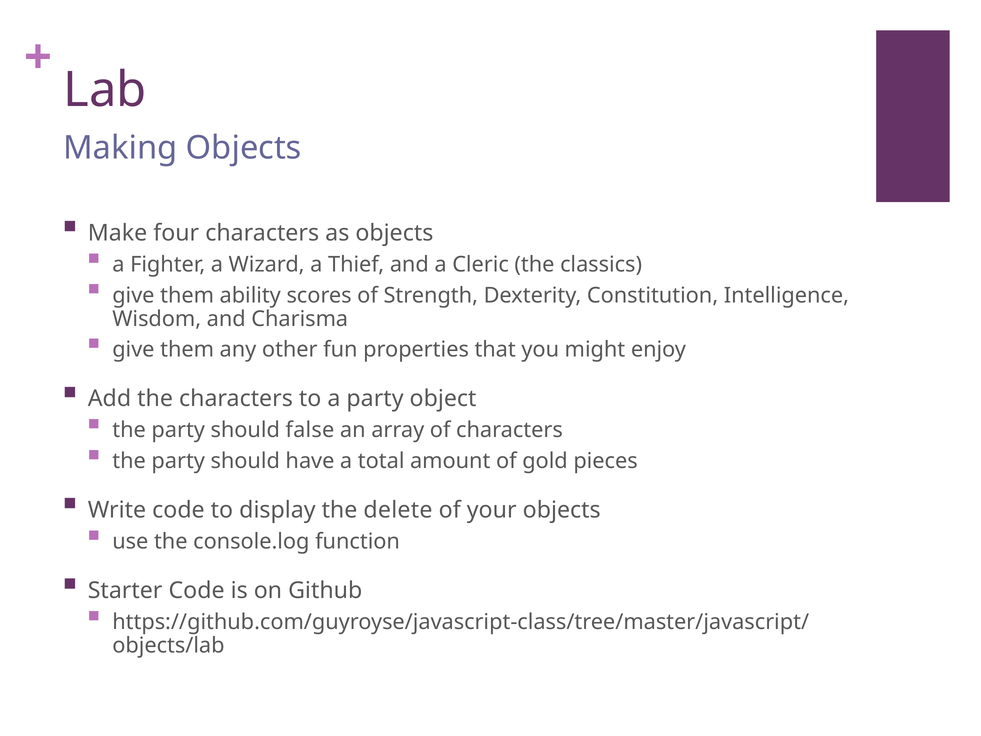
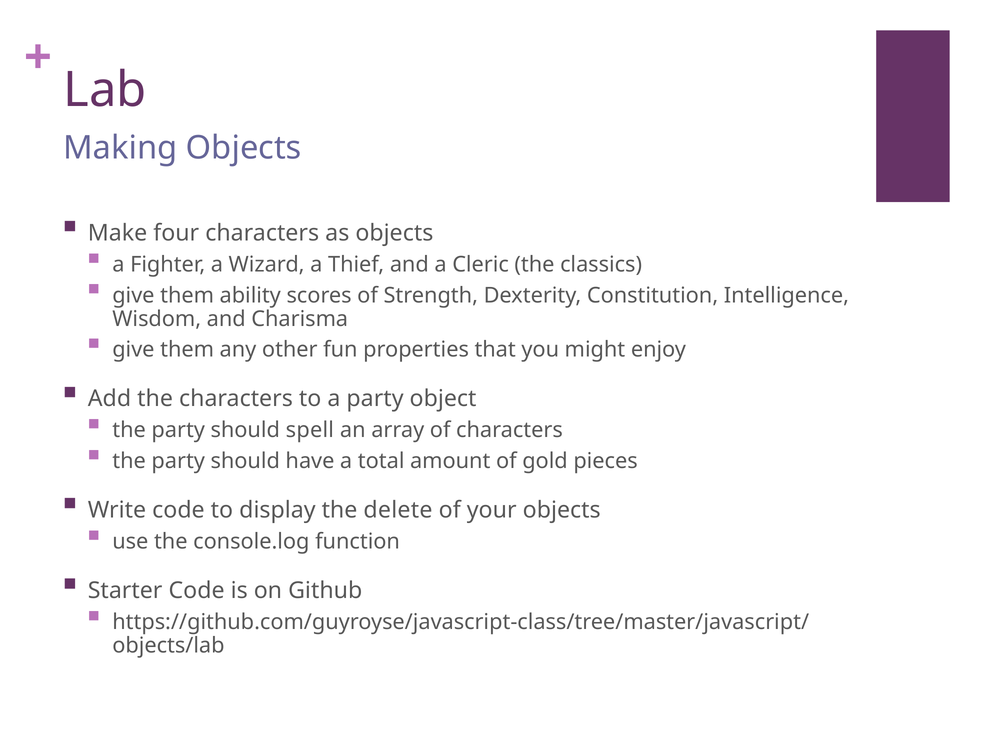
false: false -> spell
